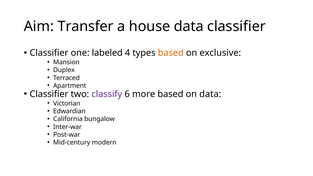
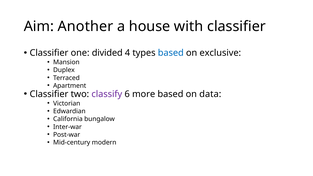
Transfer: Transfer -> Another
house data: data -> with
labeled: labeled -> divided
based at (171, 53) colour: orange -> blue
